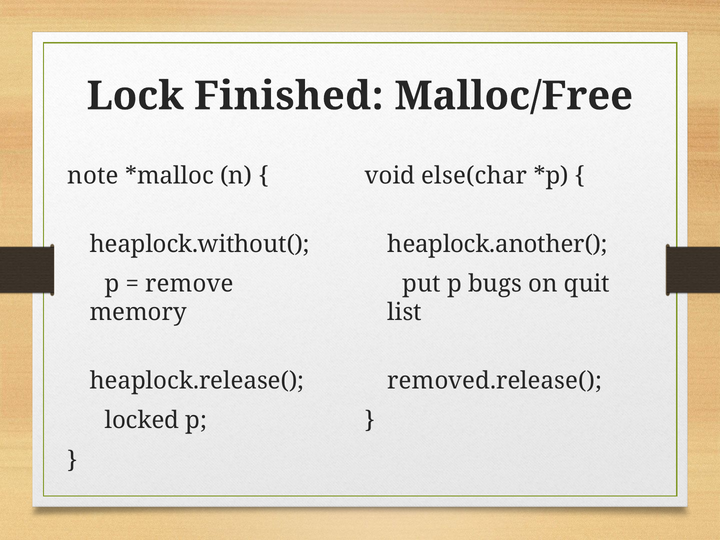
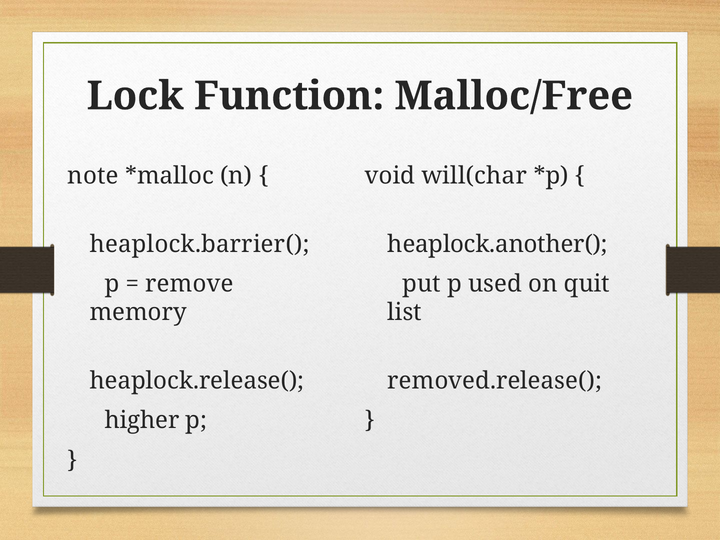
Finished: Finished -> Function
else(char: else(char -> will(char
heaplock.without(: heaplock.without( -> heaplock.barrier(
bugs: bugs -> used
locked: locked -> higher
